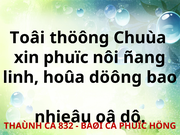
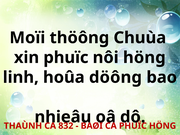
Toâi: Toâi -> Moïi
nôi ñang: ñang -> höng
